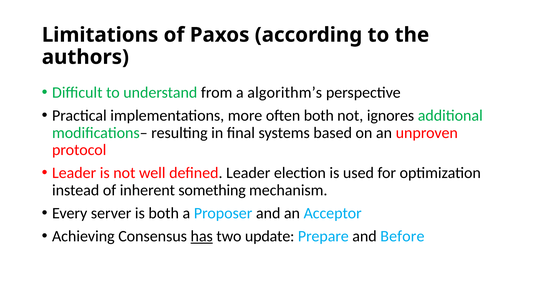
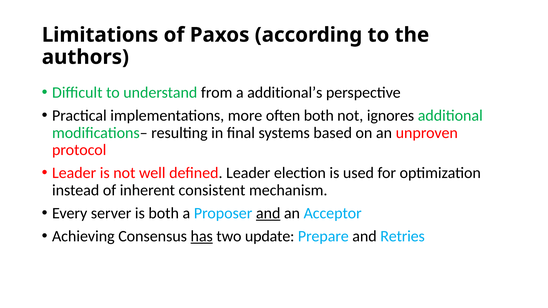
algorithm’s: algorithm’s -> additional’s
something: something -> consistent
and at (268, 213) underline: none -> present
Before: Before -> Retries
